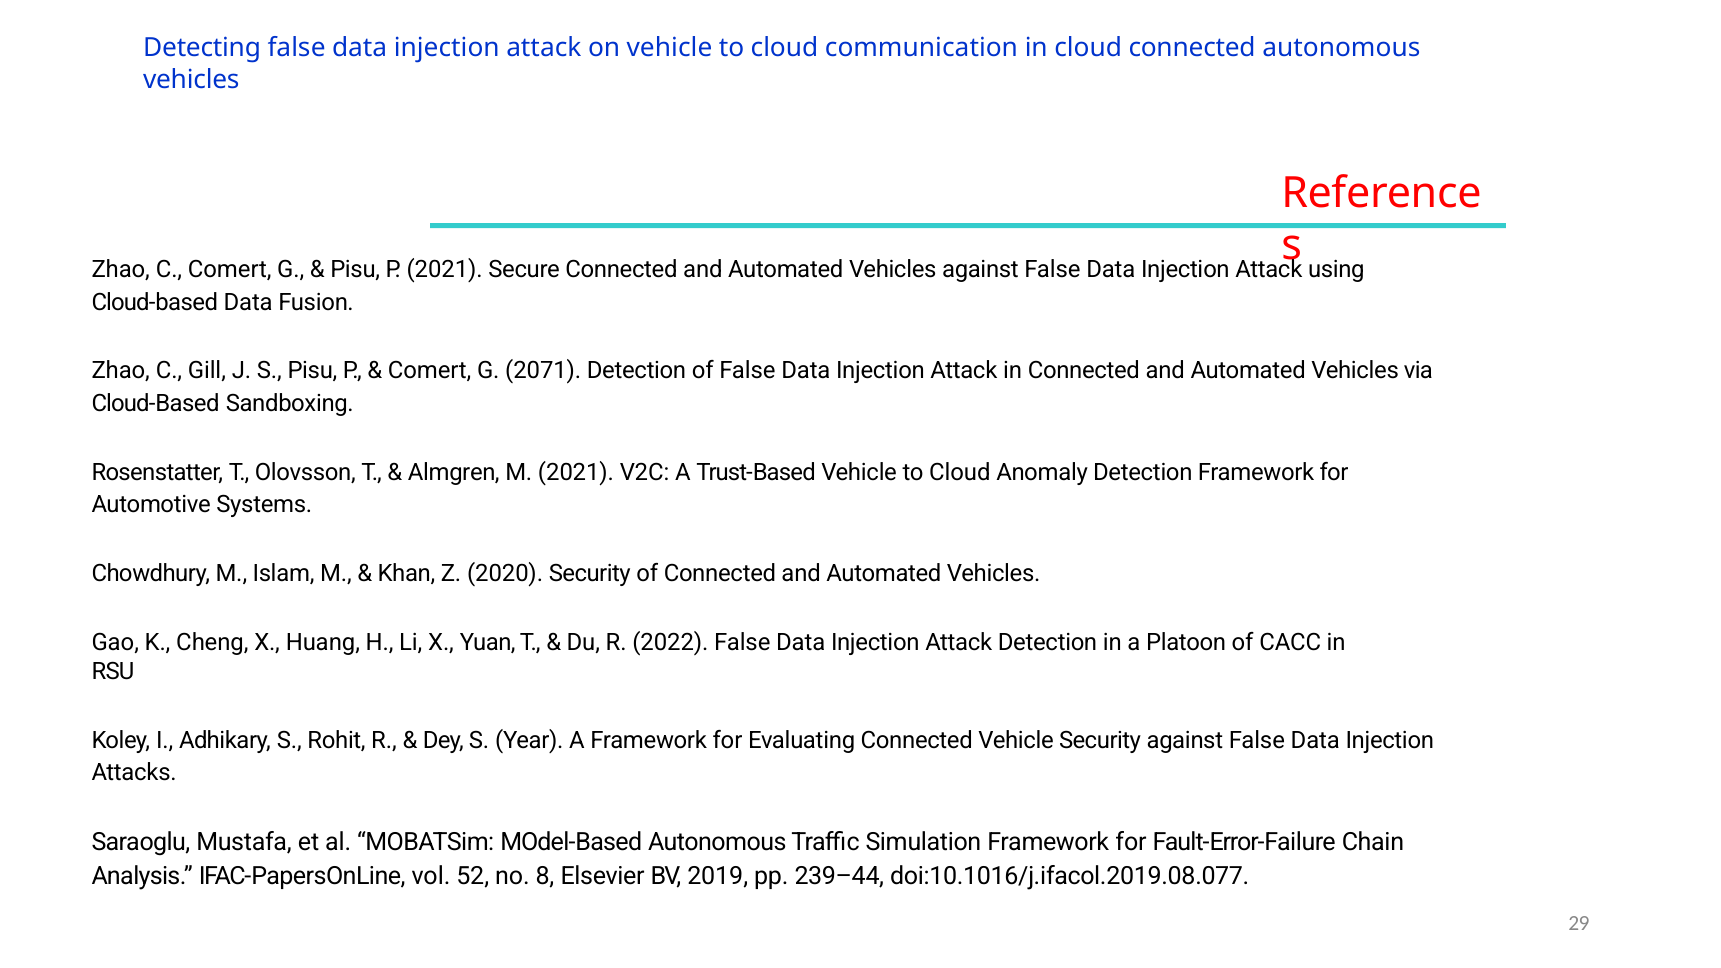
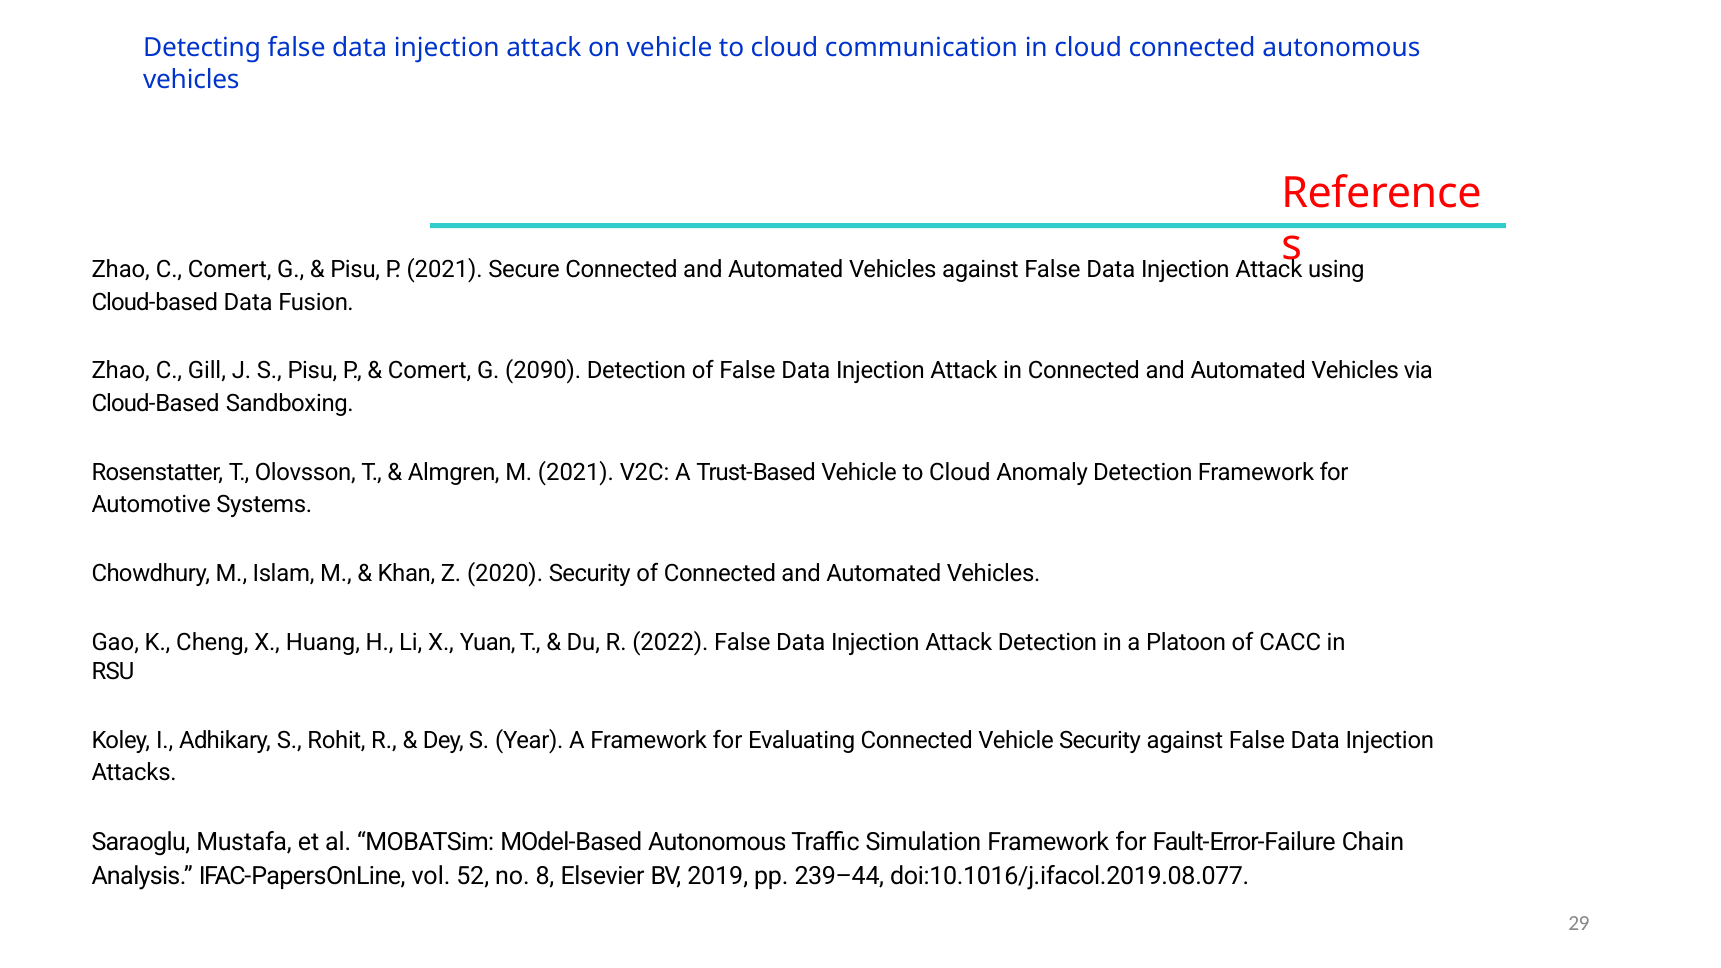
2071: 2071 -> 2090
